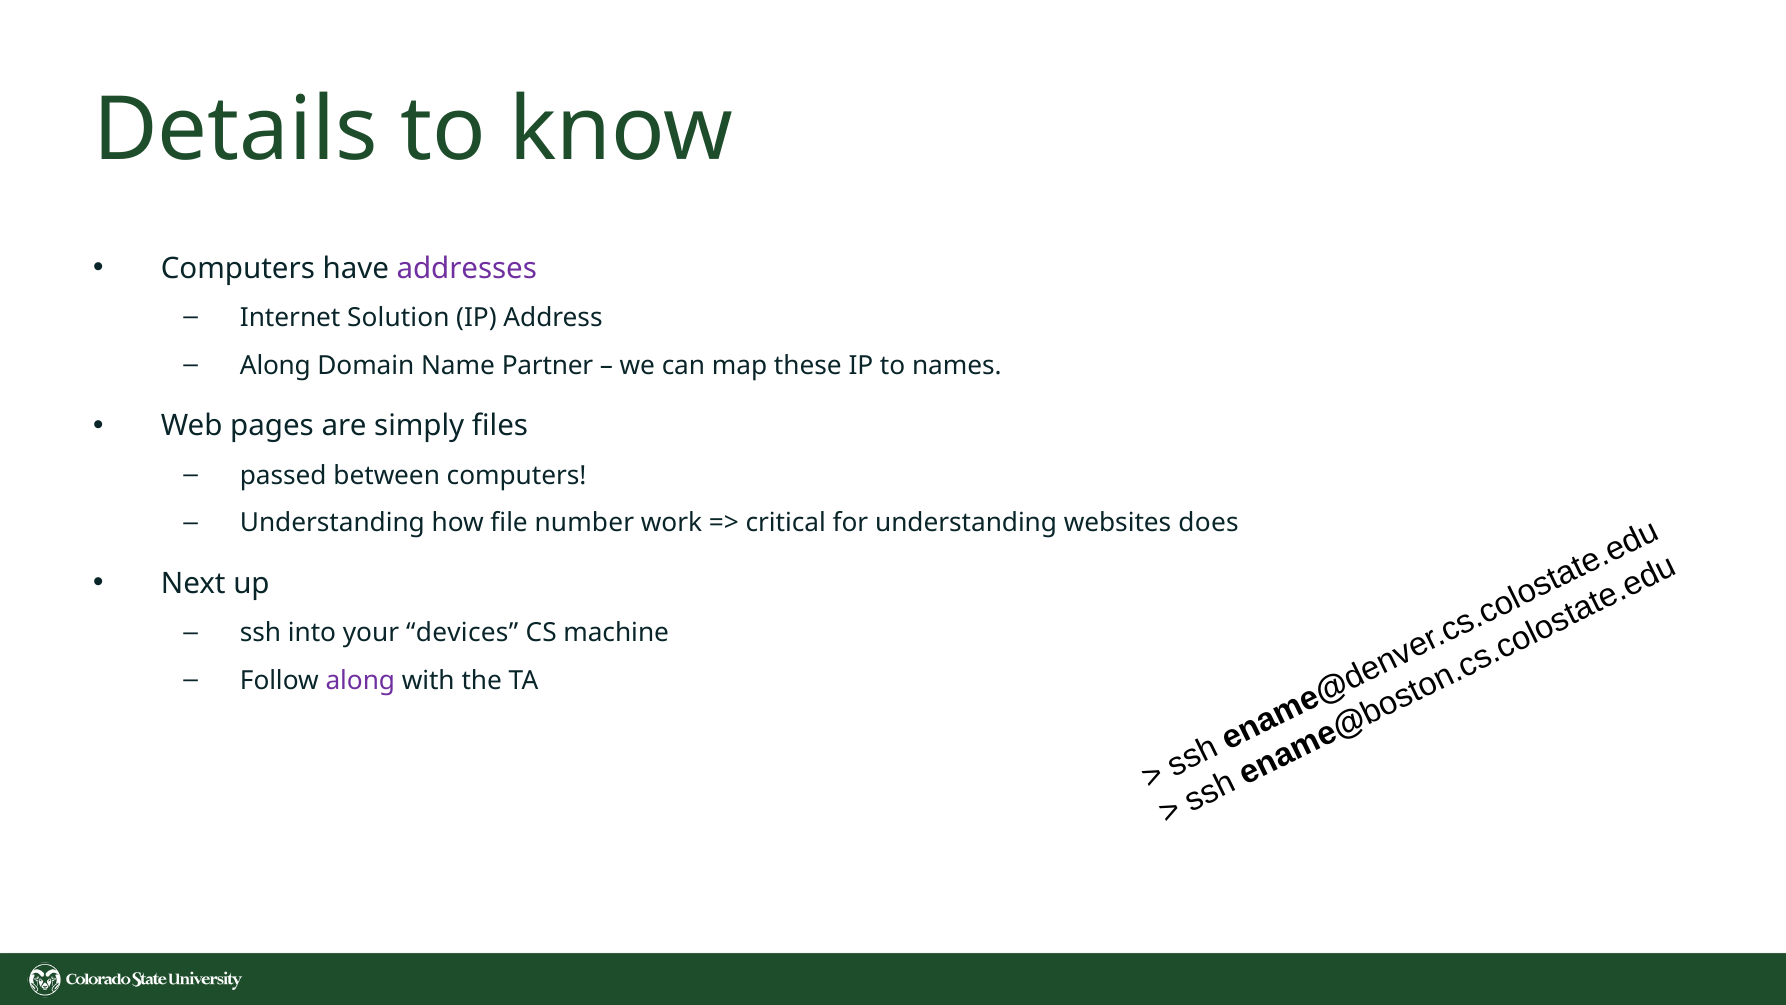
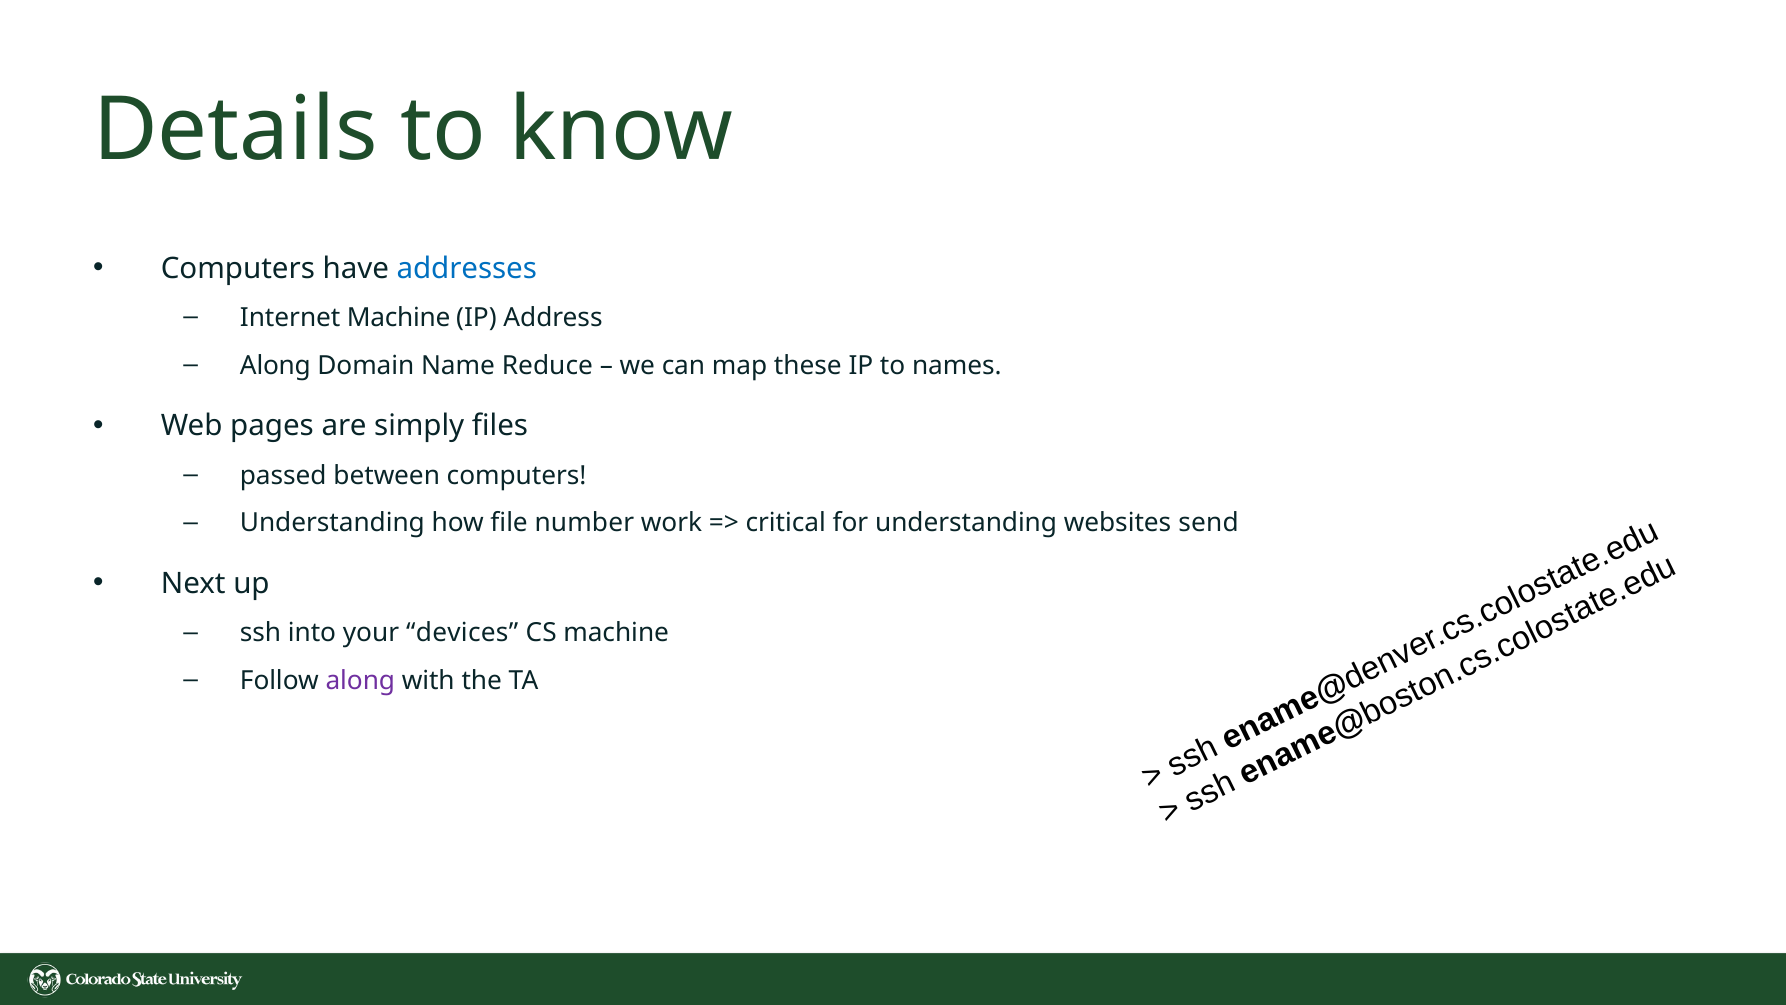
addresses colour: purple -> blue
Internet Solution: Solution -> Machine
Partner: Partner -> Reduce
does: does -> send
